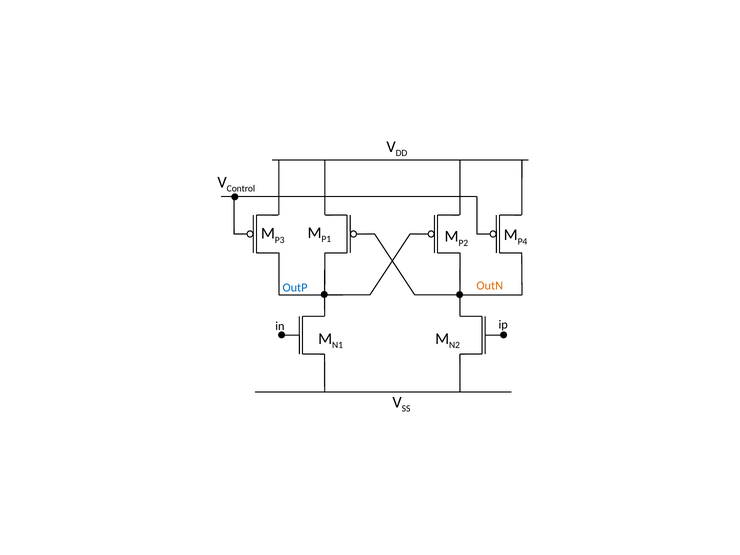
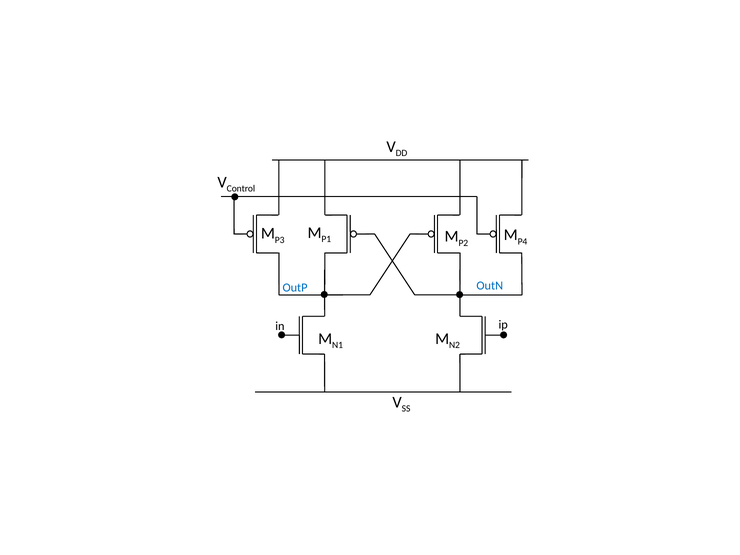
OutN colour: orange -> blue
